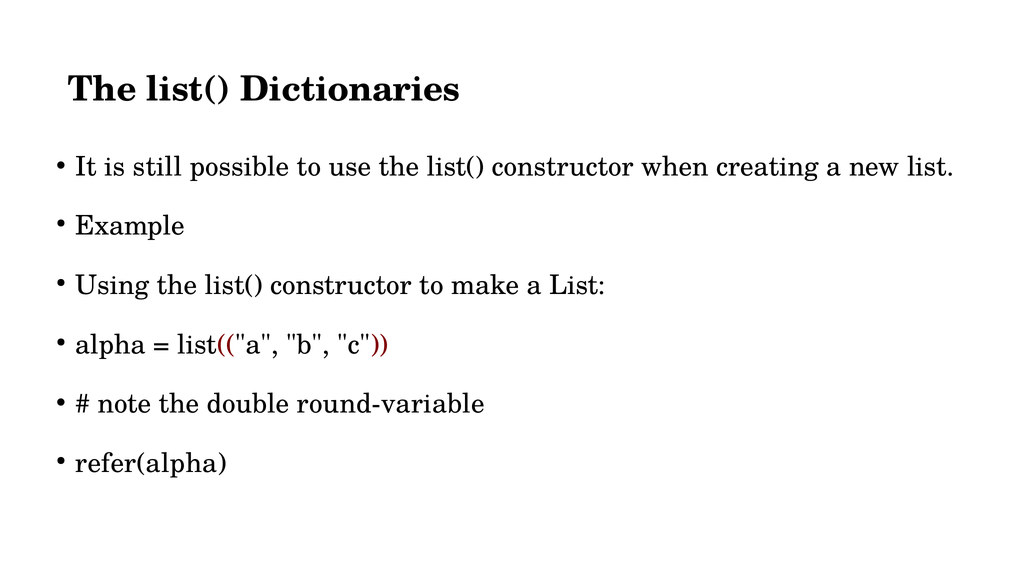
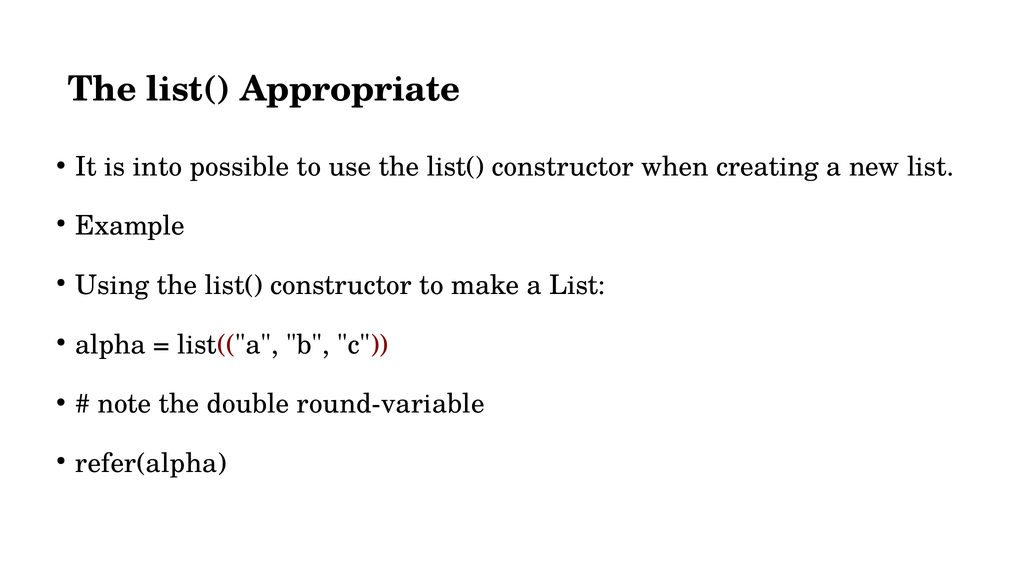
Dictionaries: Dictionaries -> Appropriate
still: still -> into
